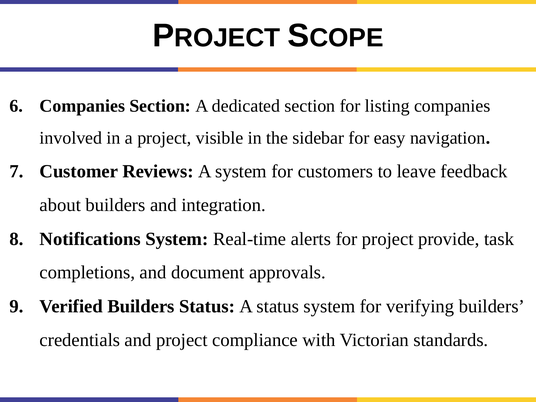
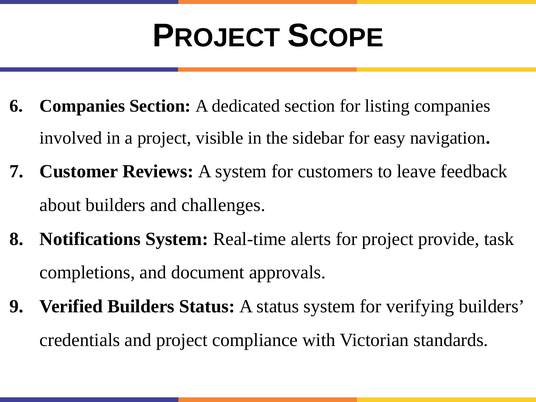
integration: integration -> challenges
